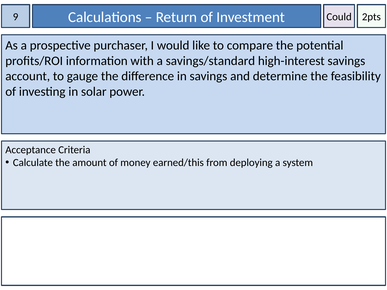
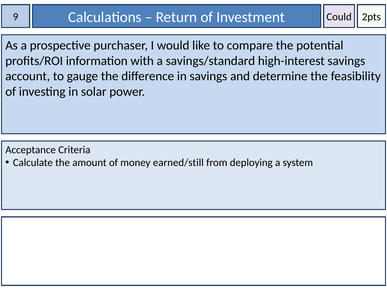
earned/this: earned/this -> earned/still
